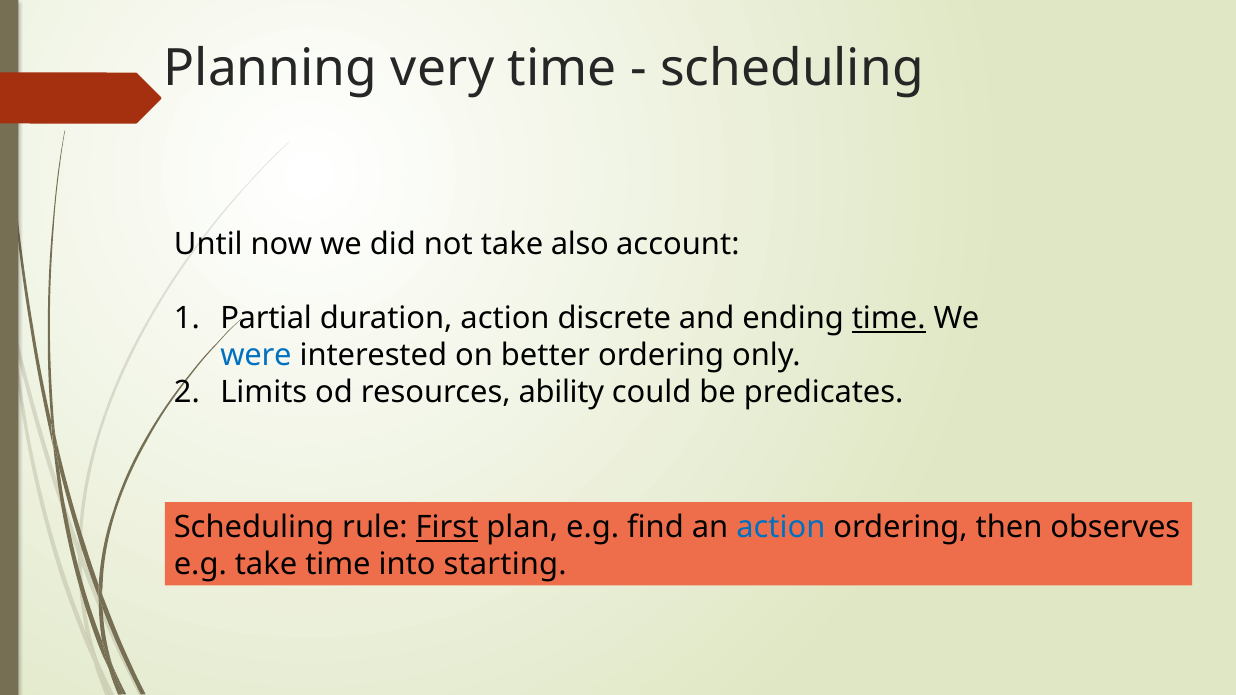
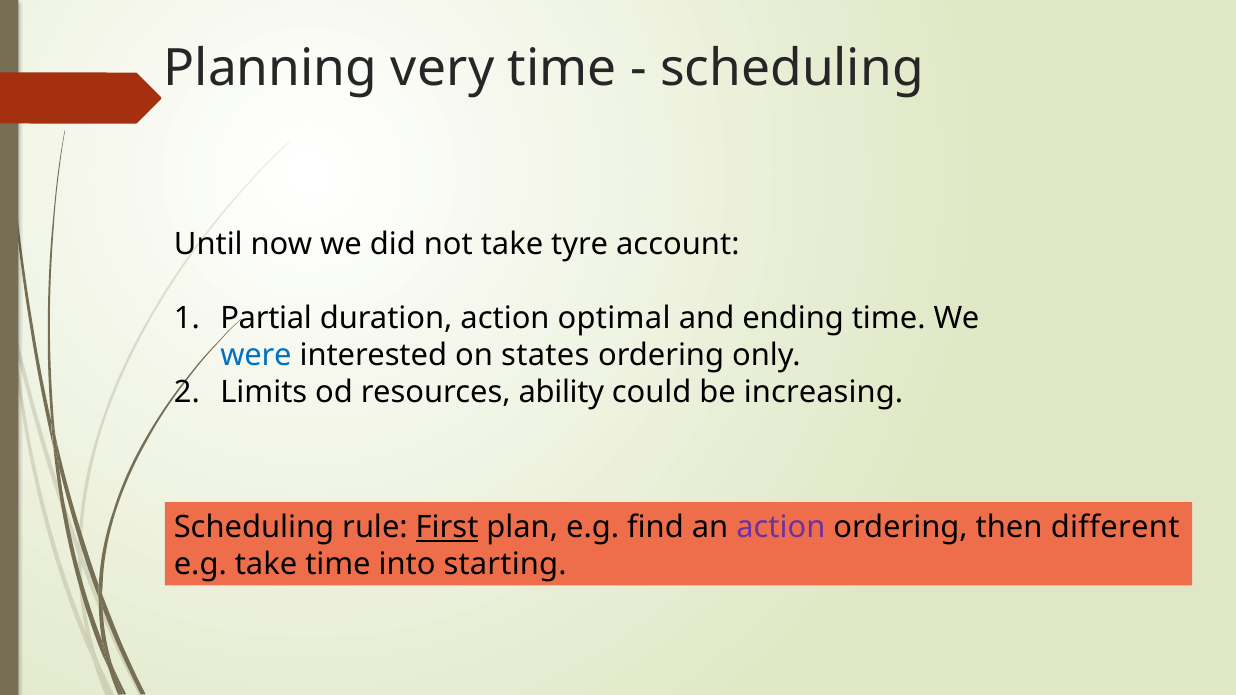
also: also -> tyre
discrete: discrete -> optimal
time at (889, 319) underline: present -> none
better: better -> states
predicates: predicates -> increasing
action at (781, 528) colour: blue -> purple
observes: observes -> different
